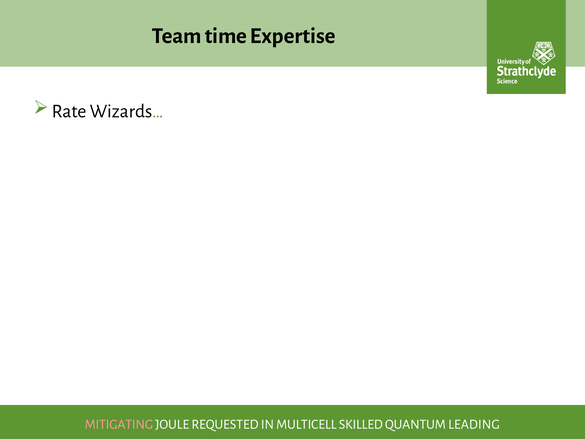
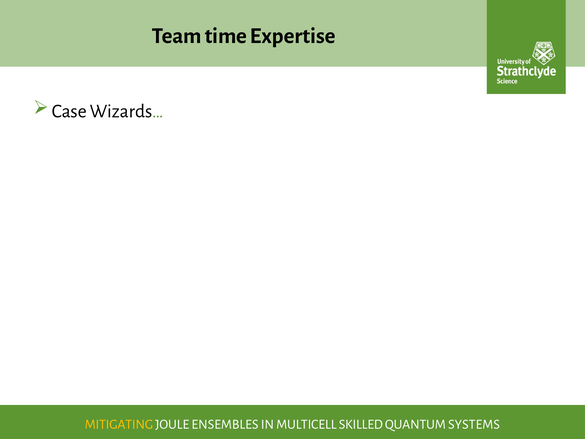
Rate: Rate -> Case
MITIGATING colour: pink -> yellow
REQUESTED: REQUESTED -> ENSEMBLES
LEADING: LEADING -> SYSTEMS
